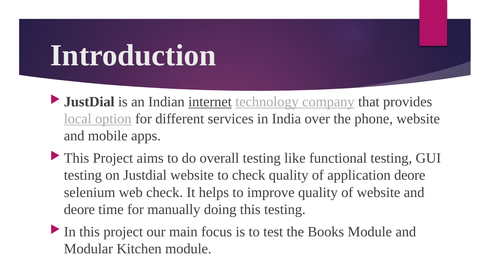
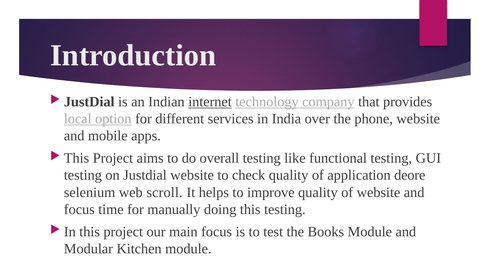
web check: check -> scroll
deore at (79, 210): deore -> focus
